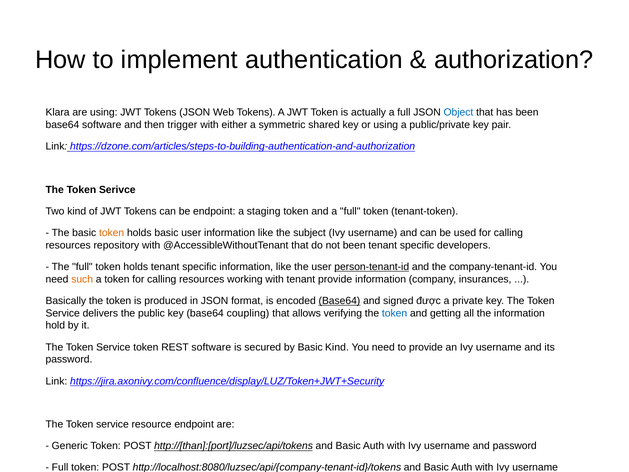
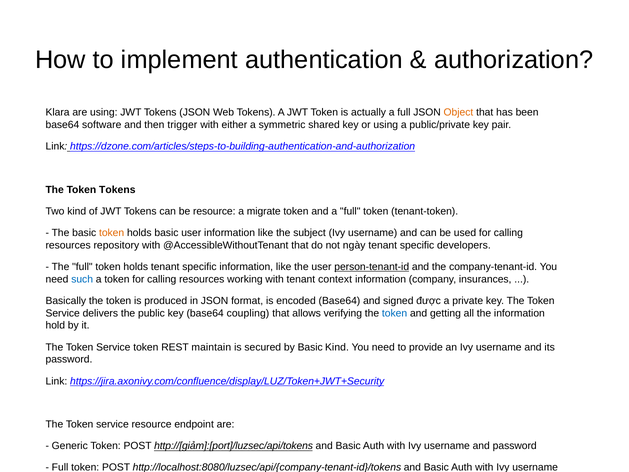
Object colour: blue -> orange
Token Serivce: Serivce -> Tokens
be endpoint: endpoint -> resource
staging: staging -> migrate
not been: been -> ngày
such colour: orange -> blue
tenant provide: provide -> context
Base64 at (339, 301) underline: present -> none
REST software: software -> maintain
http://[than]:[port]/luzsec/api/tokens: http://[than]:[port]/luzsec/api/tokens -> http://[giảm]:[port]/luzsec/api/tokens
